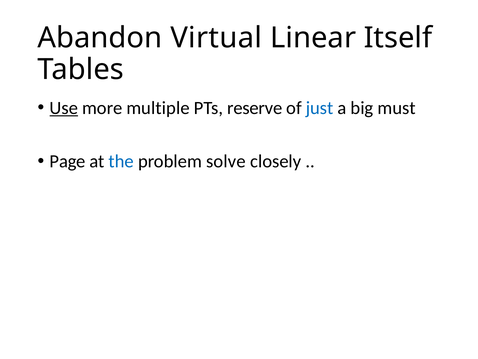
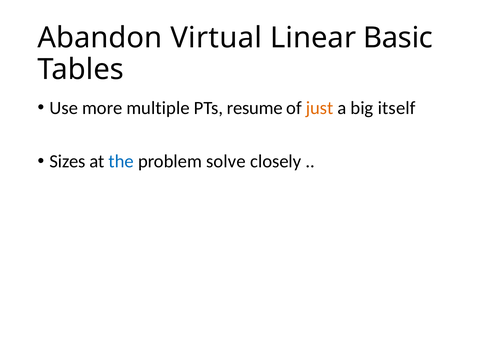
Itself: Itself -> Basic
Use underline: present -> none
reserve: reserve -> resume
just colour: blue -> orange
must: must -> itself
Page: Page -> Sizes
